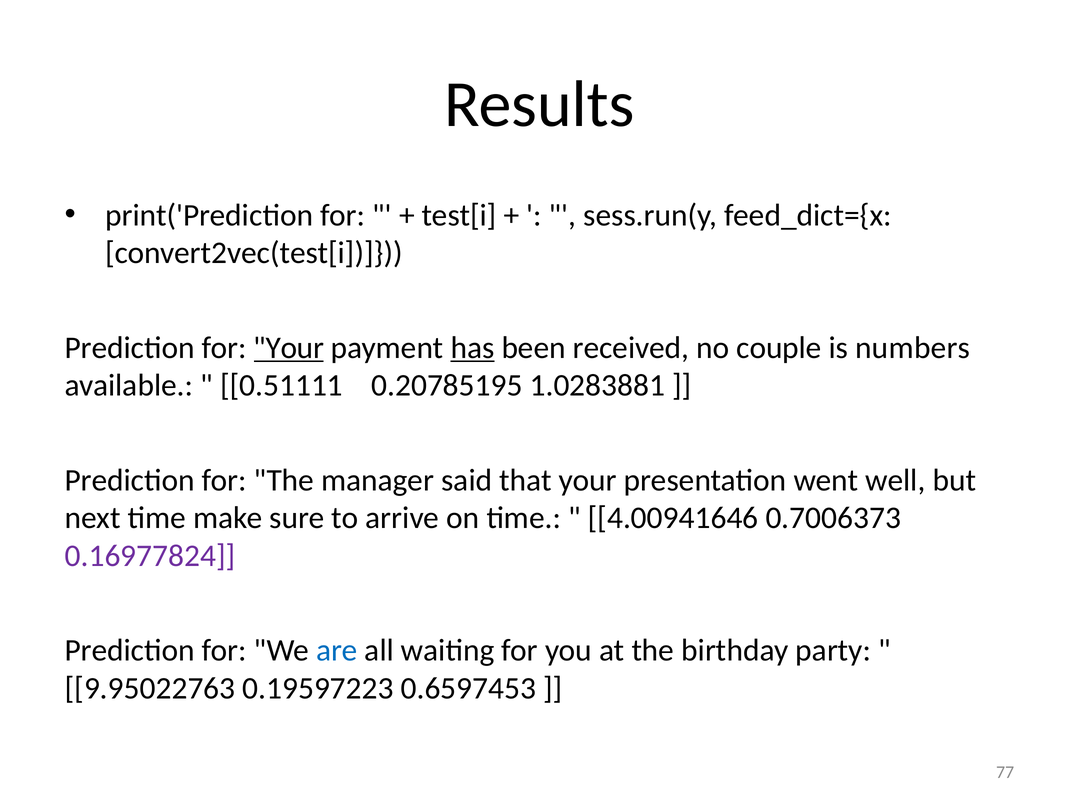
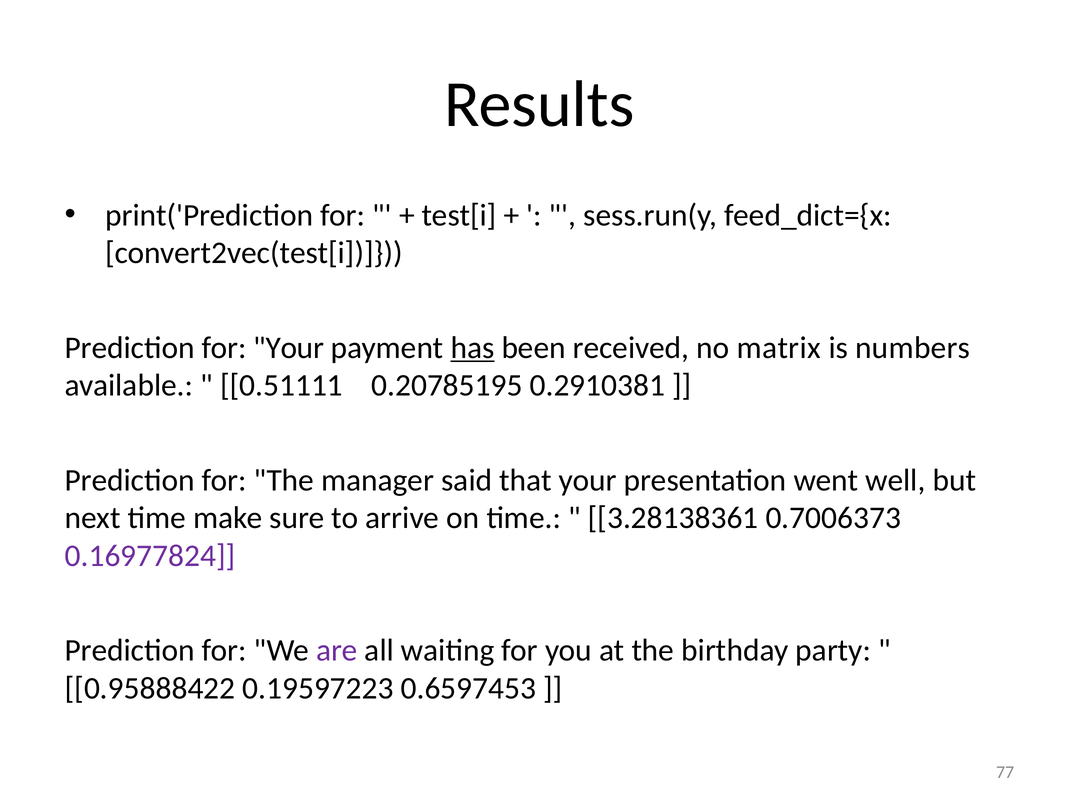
Your at (289, 348) underline: present -> none
couple: couple -> matrix
1.0283881: 1.0283881 -> 0.2910381
4.00941646: 4.00941646 -> 3.28138361
are colour: blue -> purple
9.95022763: 9.95022763 -> 0.95888422
